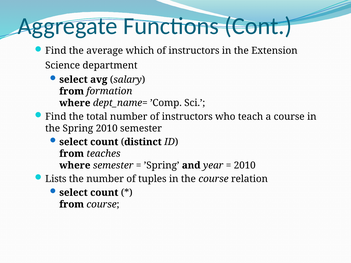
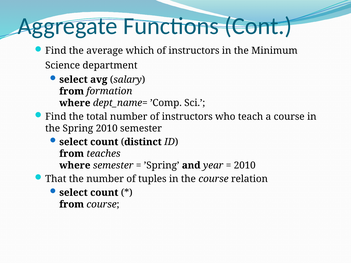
Extension: Extension -> Minimum
Lists: Lists -> That
